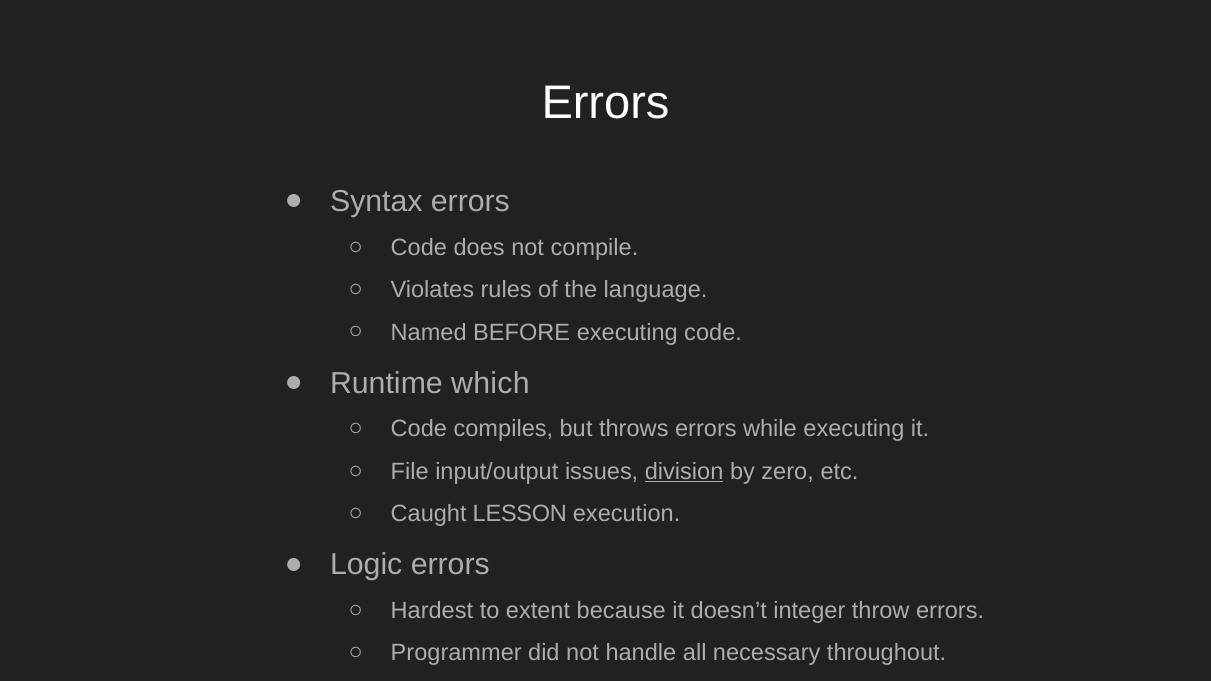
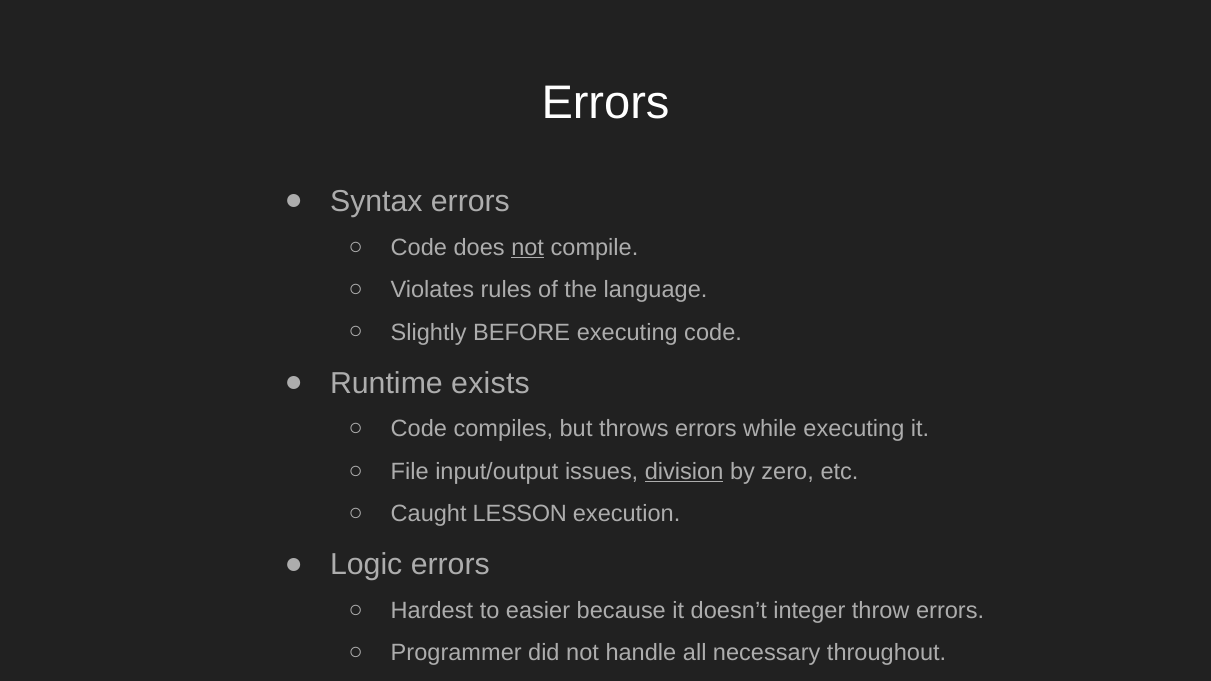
not at (528, 248) underline: none -> present
Named: Named -> Slightly
which: which -> exists
extent: extent -> easier
